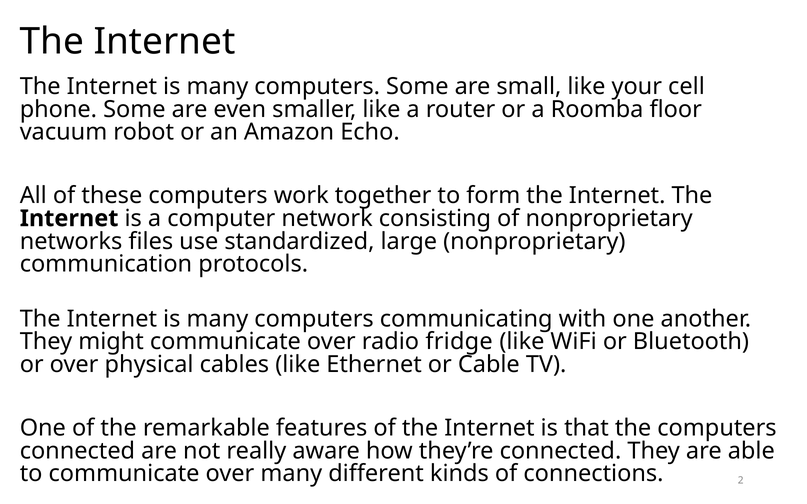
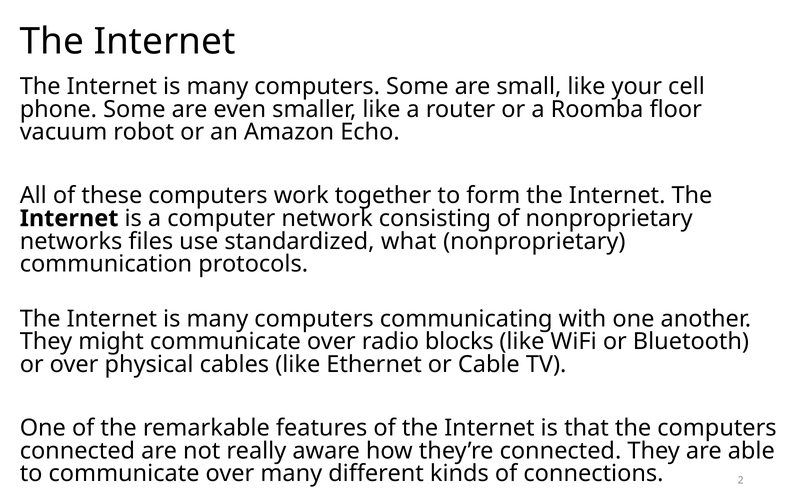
large: large -> what
fridge: fridge -> blocks
